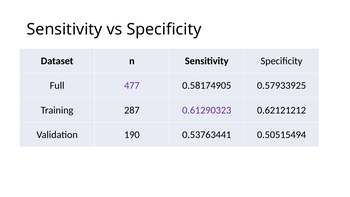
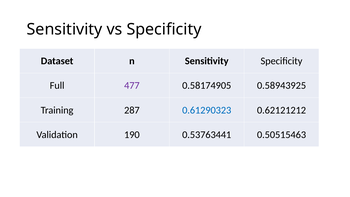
0.57933925: 0.57933925 -> 0.58943925
0.61290323 colour: purple -> blue
0.50515494: 0.50515494 -> 0.50515463
